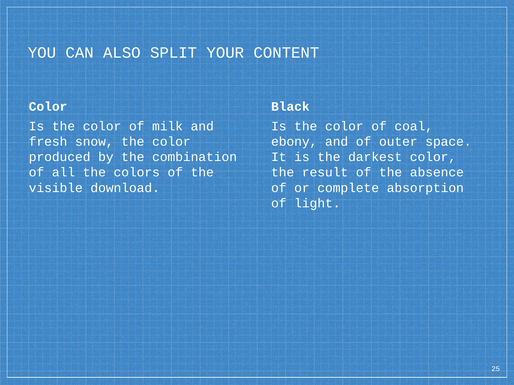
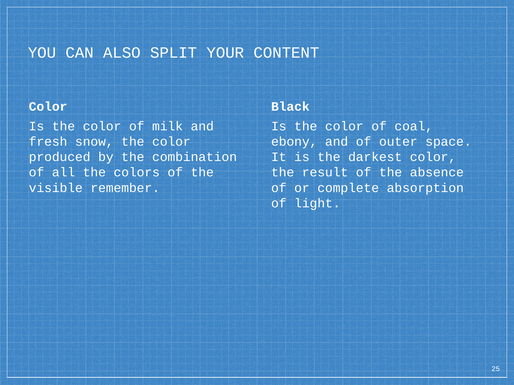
download: download -> remember
